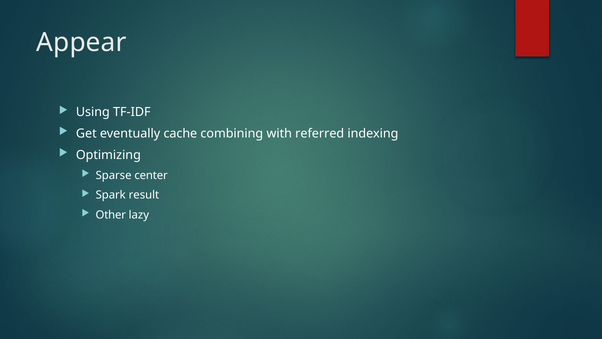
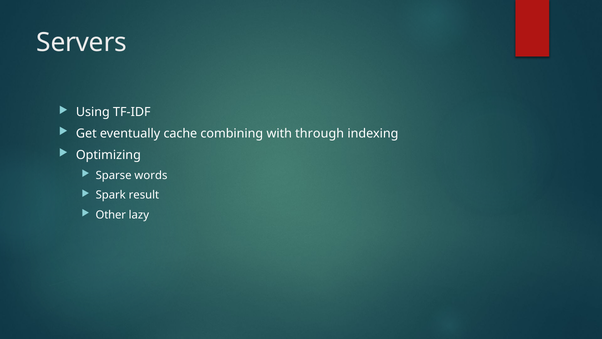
Appear: Appear -> Servers
referred: referred -> through
center: center -> words
